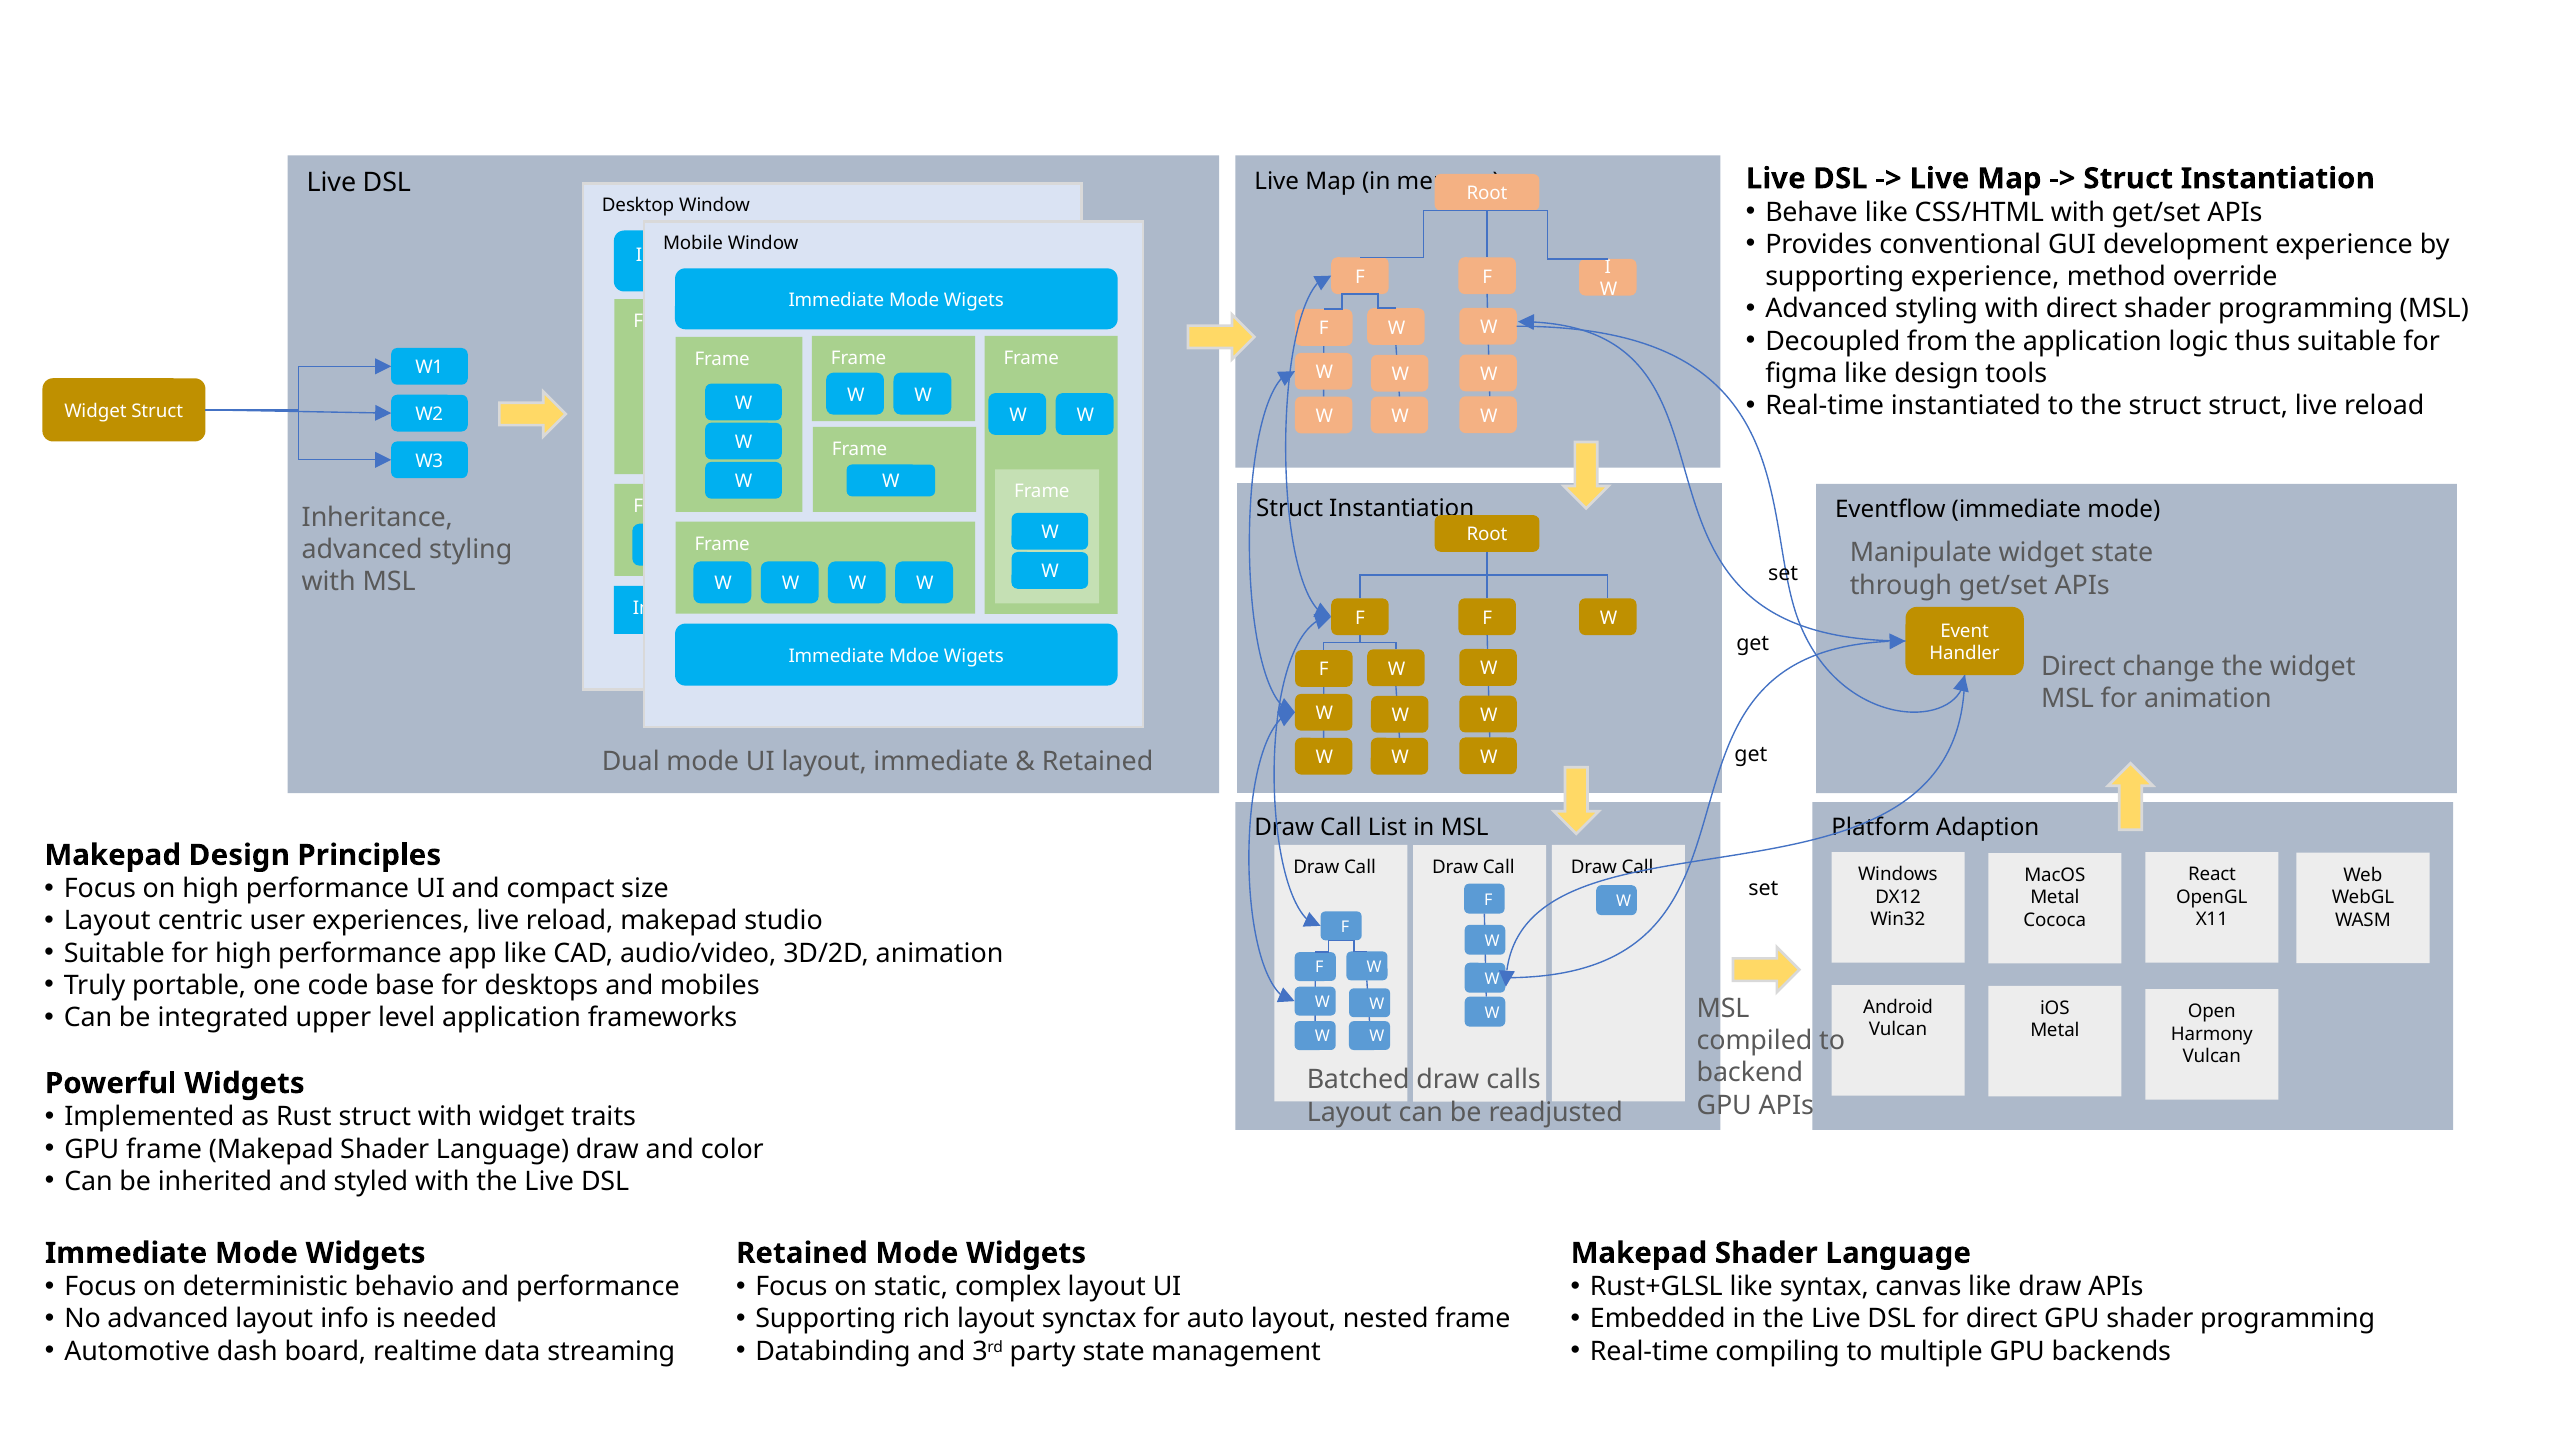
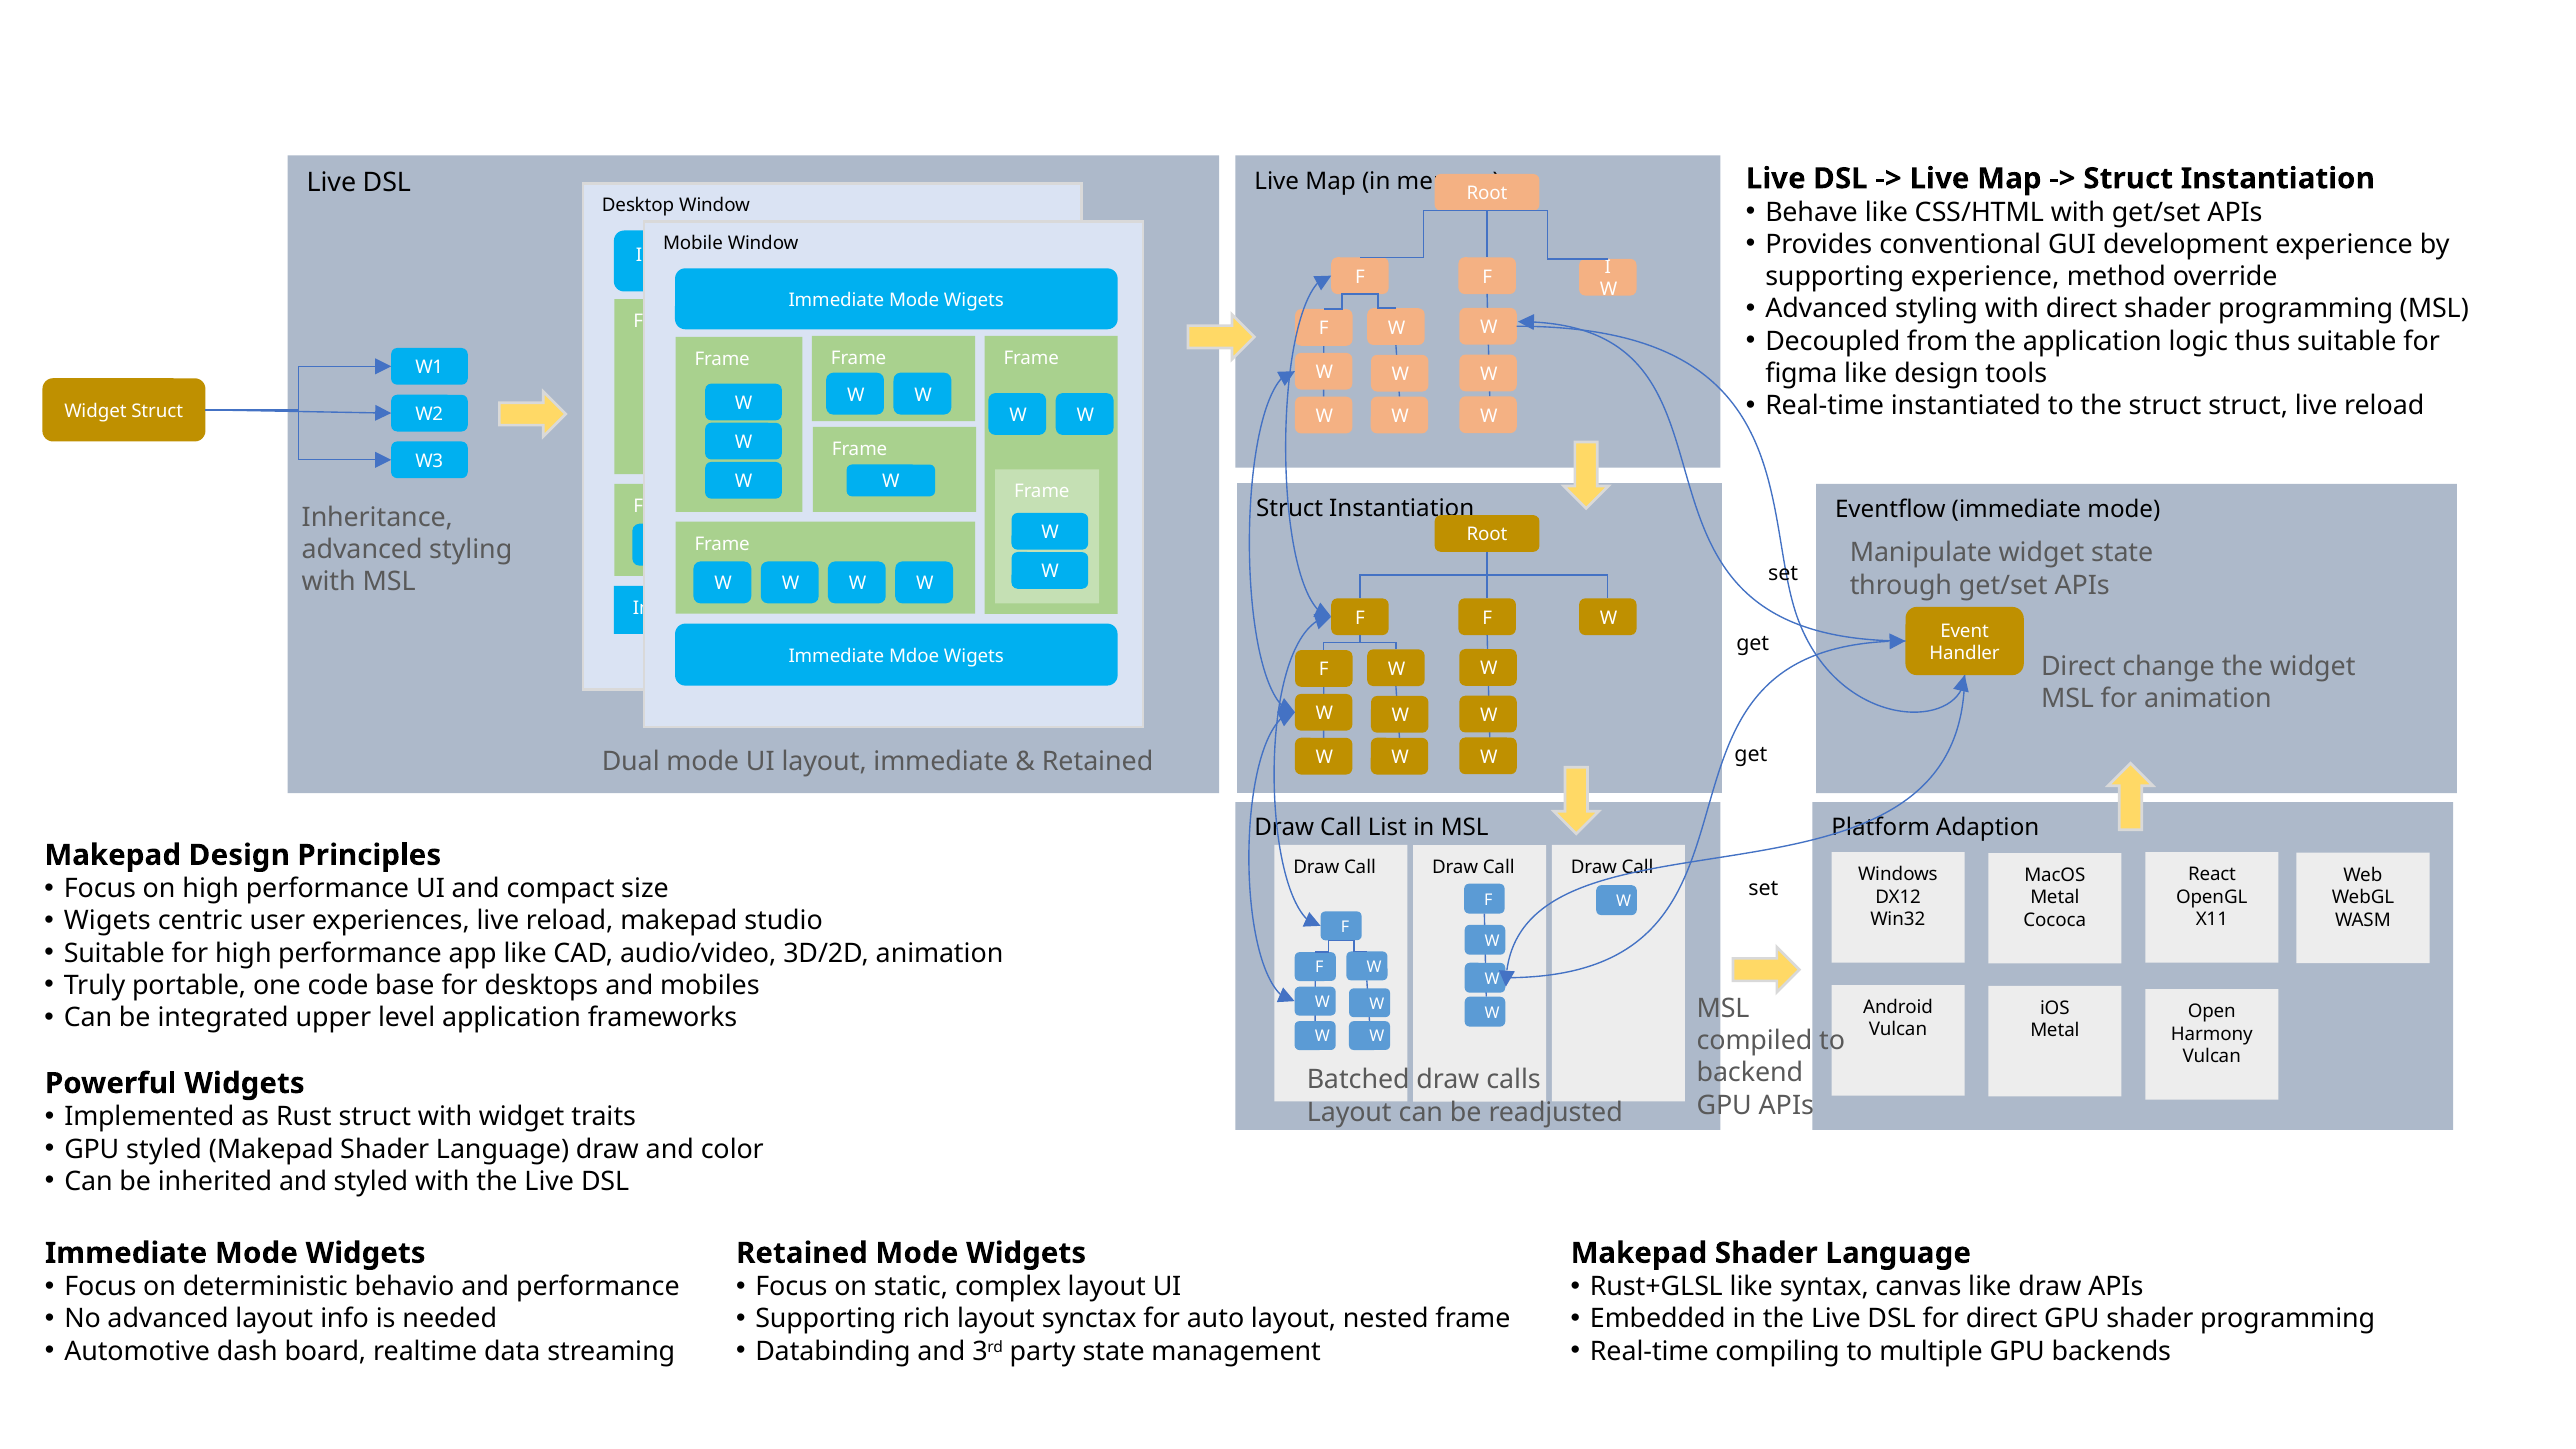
Layout at (107, 921): Layout -> Wigets
GPU frame: frame -> styled
